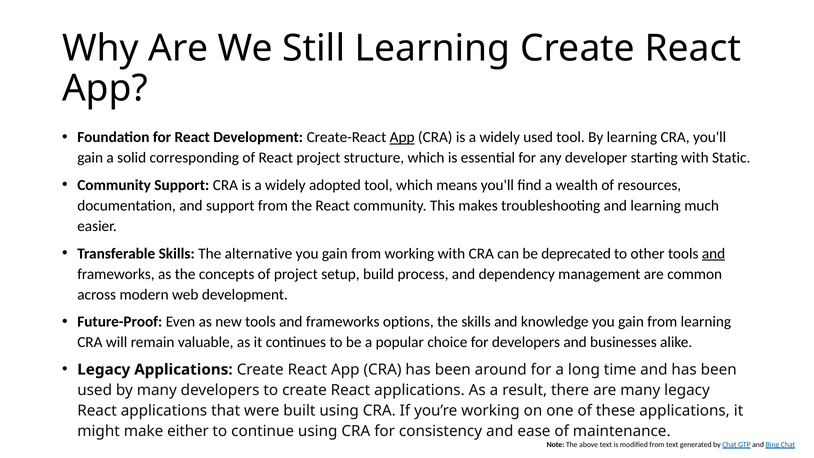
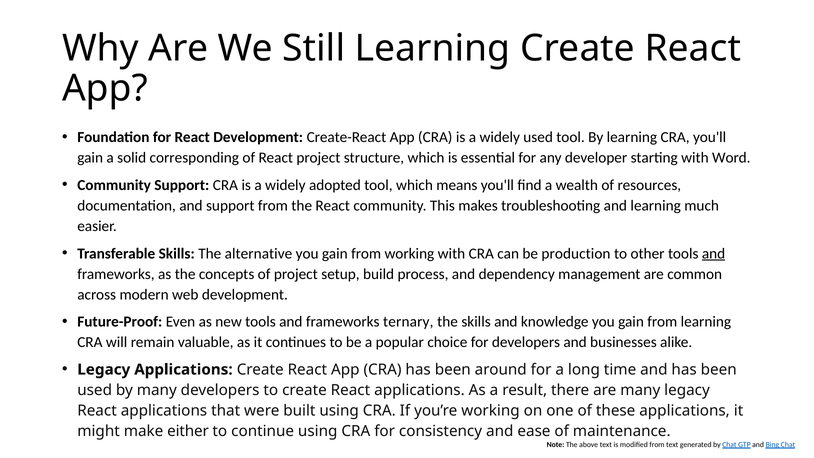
App at (402, 137) underline: present -> none
Static: Static -> Word
deprecated: deprecated -> production
options: options -> ternary
